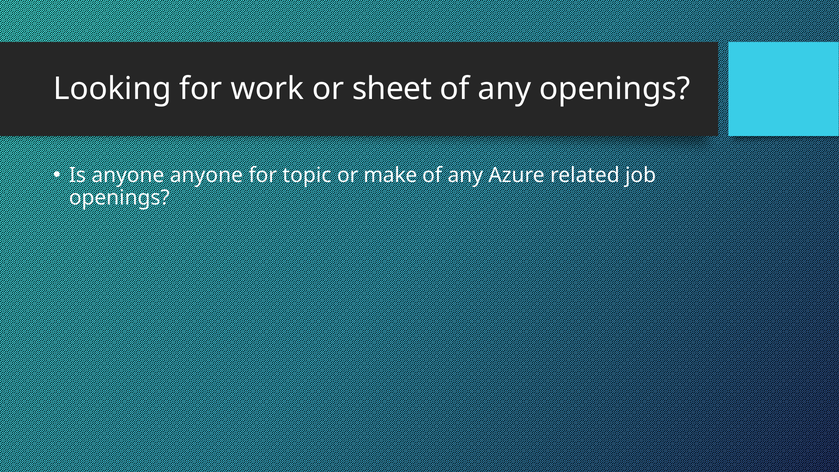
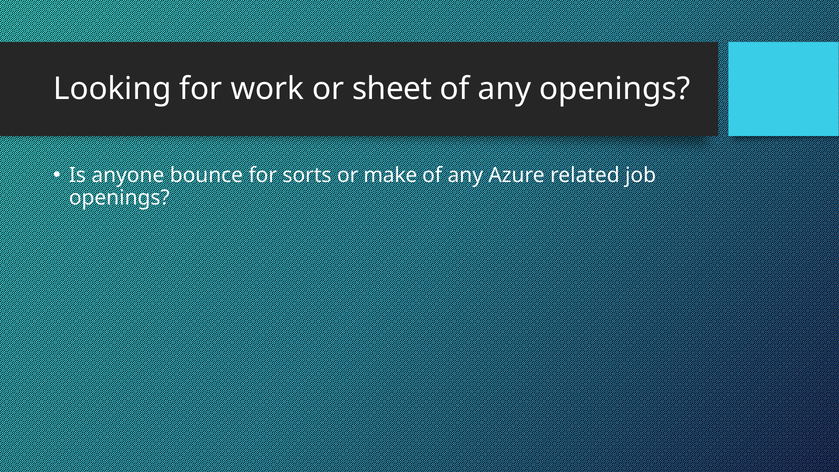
anyone anyone: anyone -> bounce
topic: topic -> sorts
